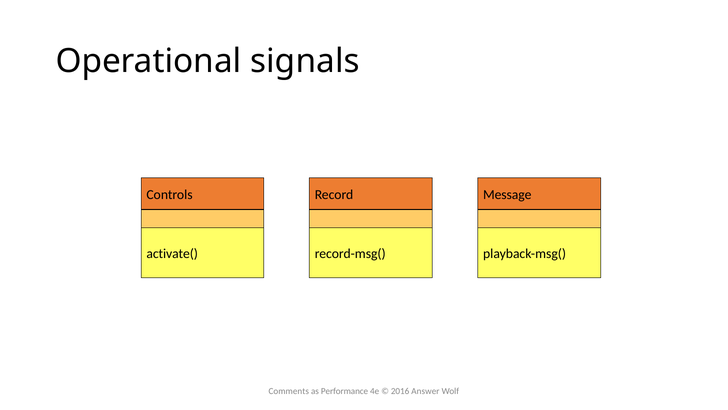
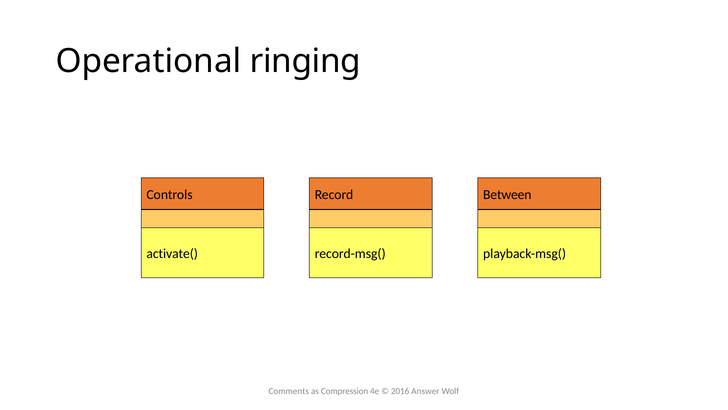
signals: signals -> ringing
Message: Message -> Between
Performance: Performance -> Compression
